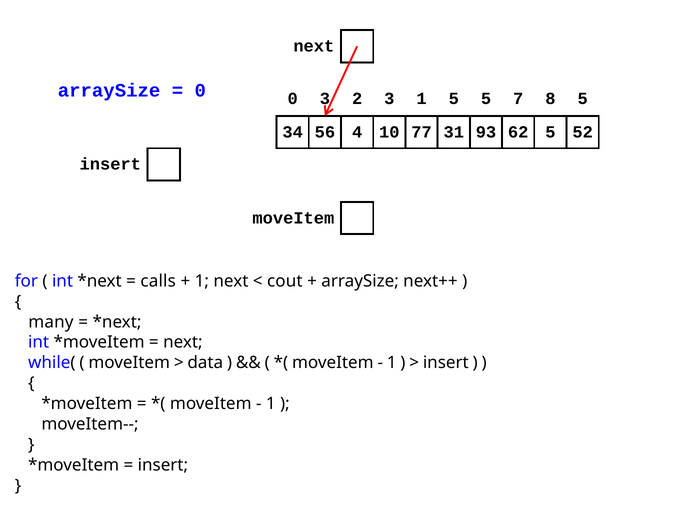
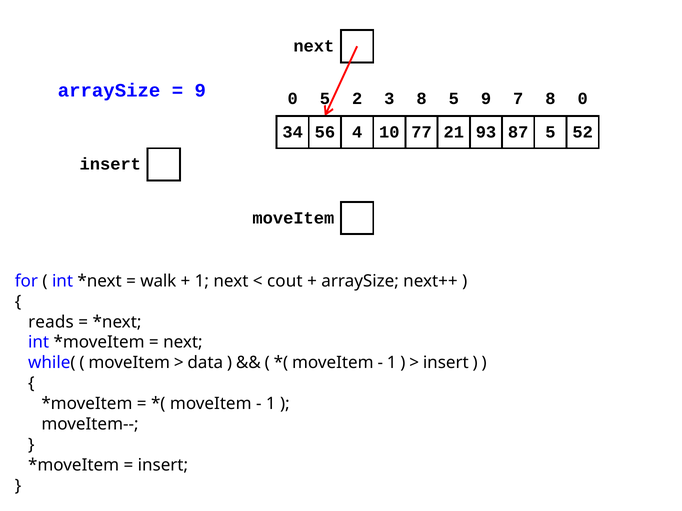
0 at (200, 91): 0 -> 9
0 3: 3 -> 5
3 1: 1 -> 8
5 5: 5 -> 9
8 5: 5 -> 0
31: 31 -> 21
62: 62 -> 87
calls: calls -> walk
many: many -> reads
